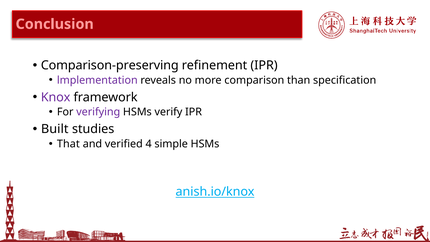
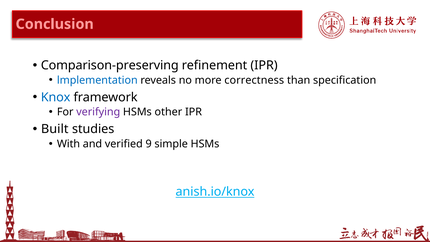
lmplementation colour: purple -> blue
comparison: comparison -> correctness
Knox colour: purple -> blue
verify: verify -> other
That: That -> With
4: 4 -> 9
